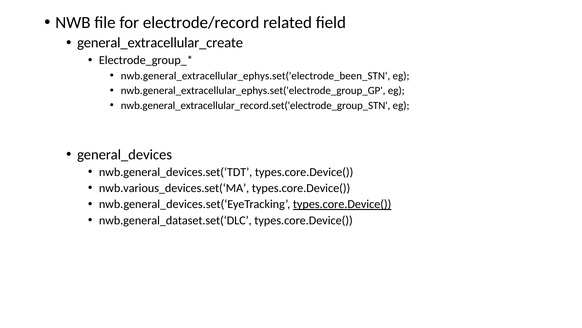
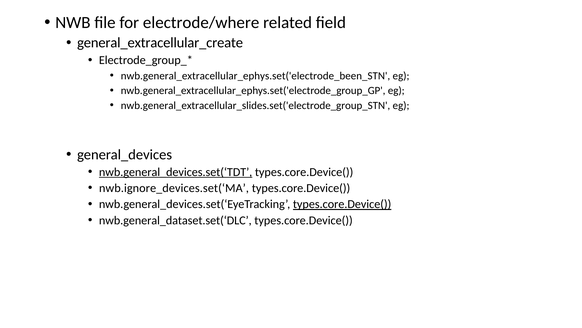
electrode/record: electrode/record -> electrode/where
nwb.general_extracellular_record.set('electrode_group_STN: nwb.general_extracellular_record.set('electrode_group_STN -> nwb.general_extracellular_slides.set('electrode_group_STN
nwb.general_devices.set(‘TDT underline: none -> present
nwb.various_devices.set(‘MA: nwb.various_devices.set(‘MA -> nwb.ignore_devices.set(‘MA
